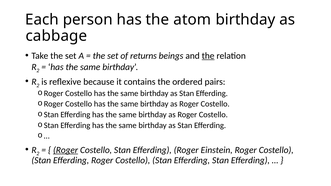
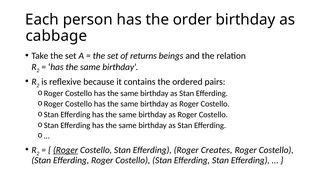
atom: atom -> order
the at (208, 56) underline: present -> none
Einstein: Einstein -> Creates
